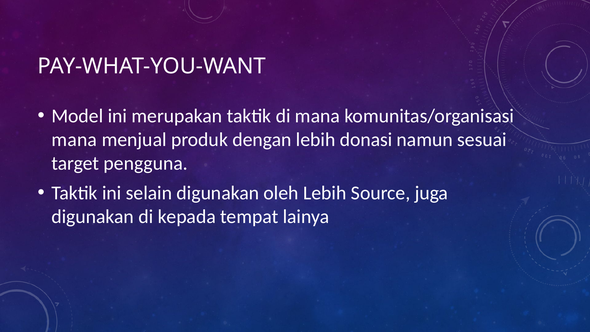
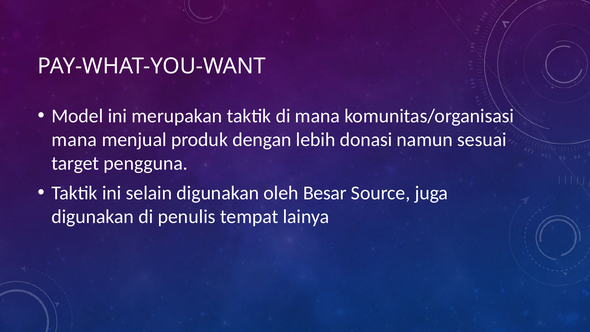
oleh Lebih: Lebih -> Besar
kepada: kepada -> penulis
